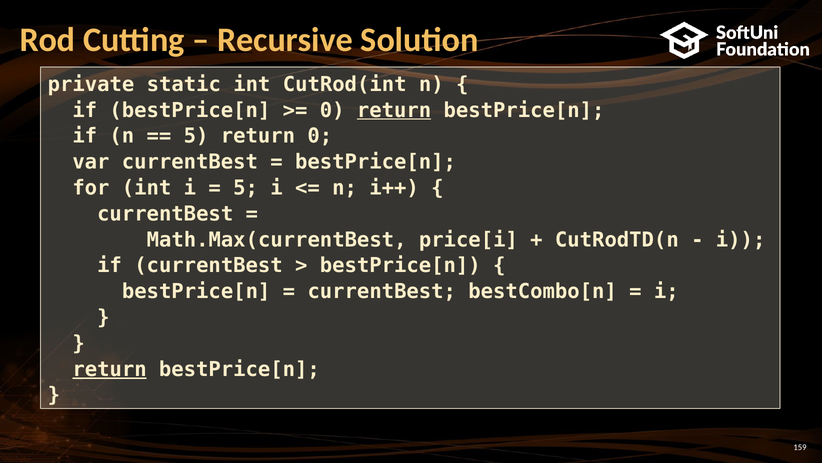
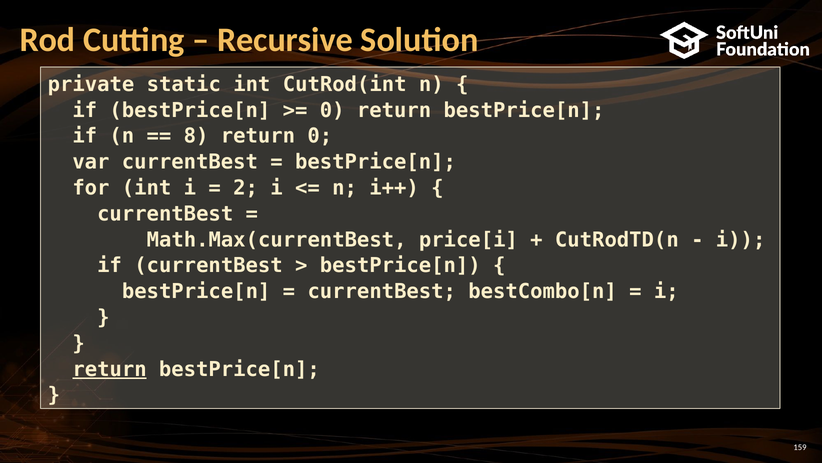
return at (394, 110) underline: present -> none
5 at (196, 136): 5 -> 8
5 at (246, 188): 5 -> 2
